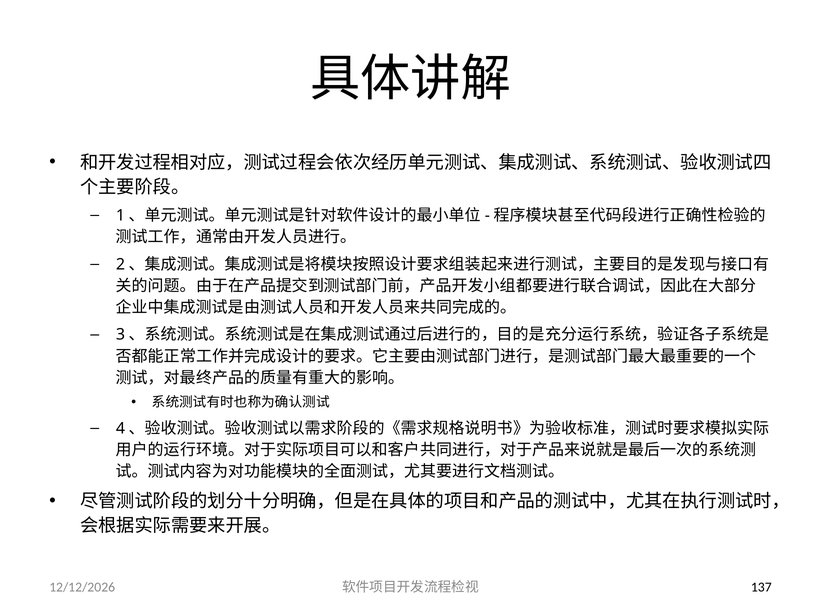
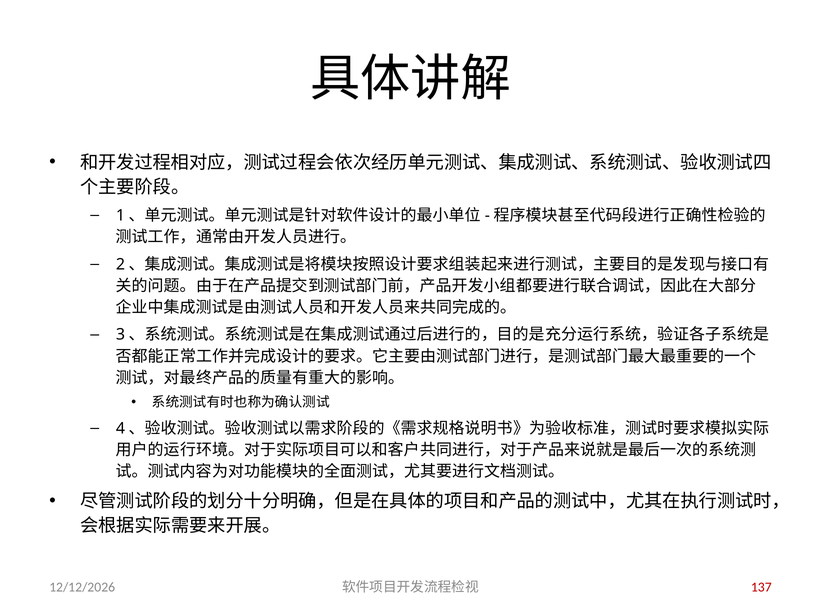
137 colour: black -> red
